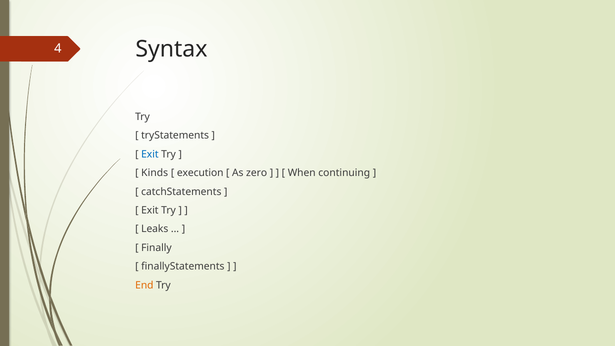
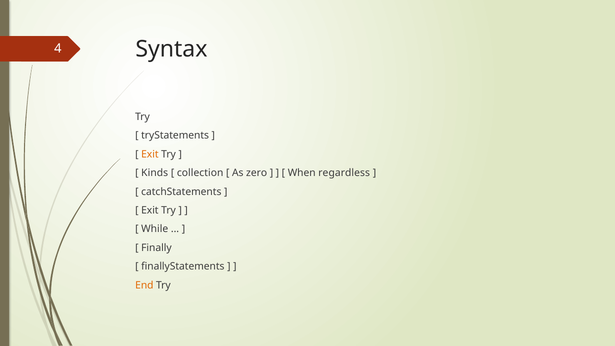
Exit at (150, 154) colour: blue -> orange
execution: execution -> collection
continuing: continuing -> regardless
Leaks: Leaks -> While
